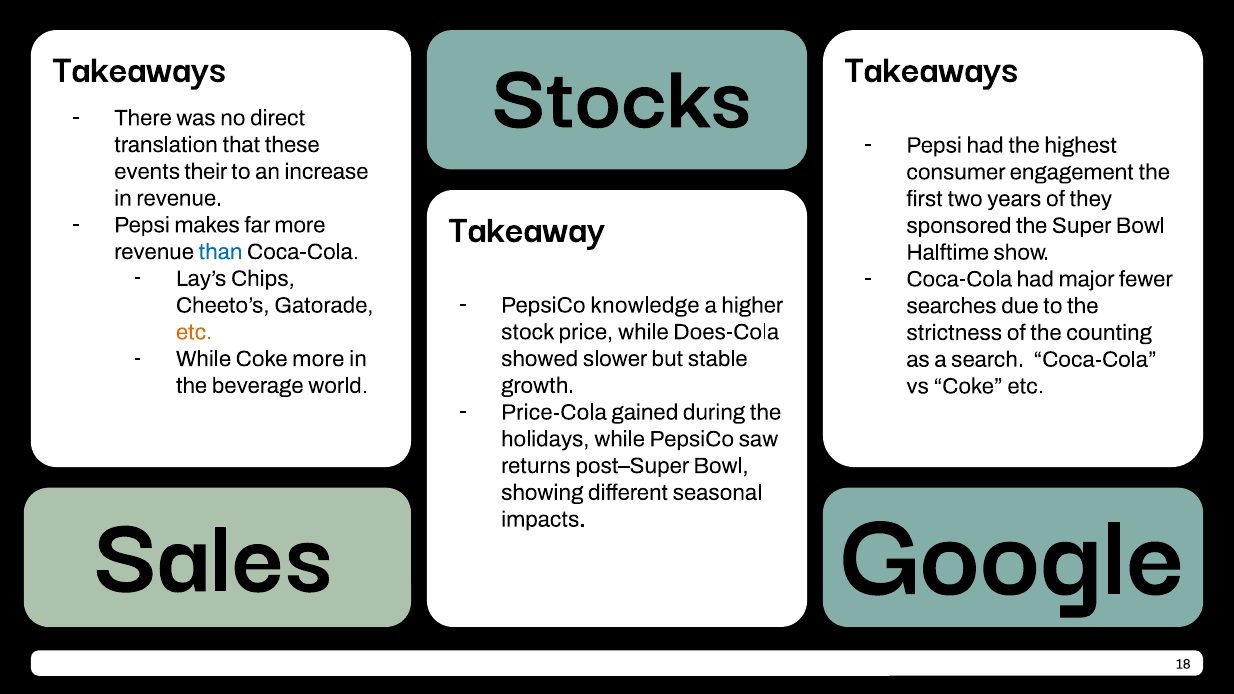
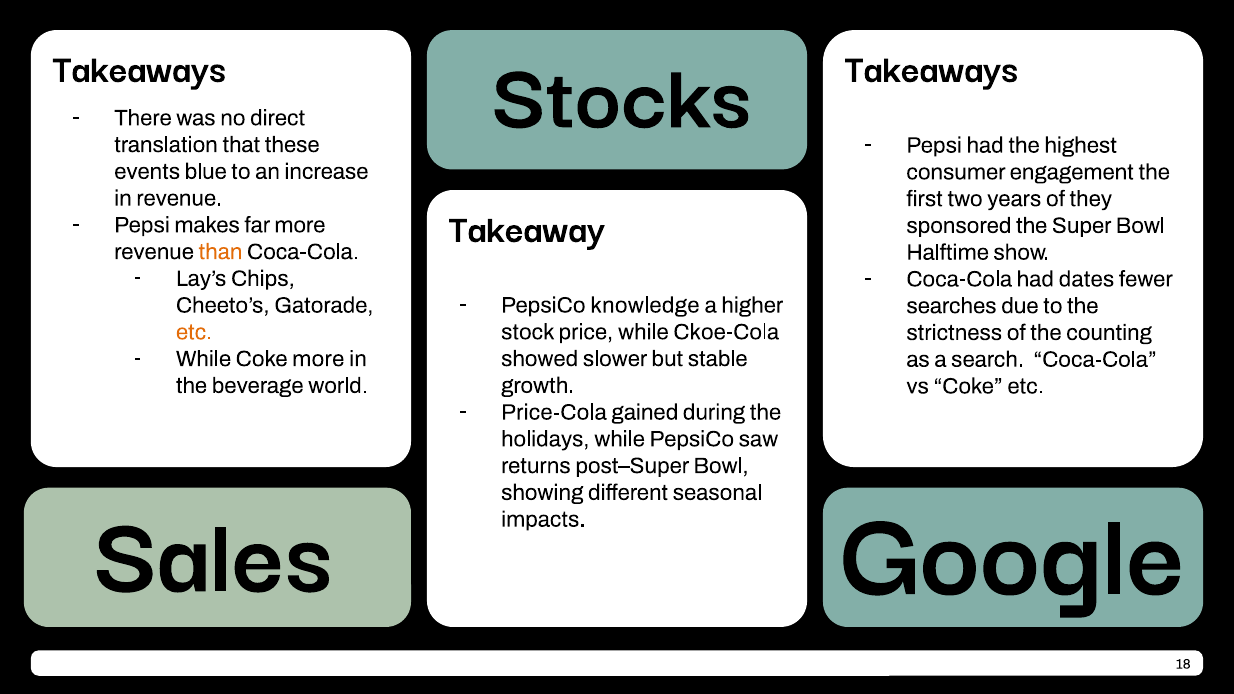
their: their -> blue
than colour: blue -> orange
major: major -> dates
Does-Cola: Does-Cola -> Ckoe-Cola
